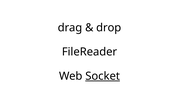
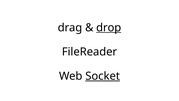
drop underline: none -> present
